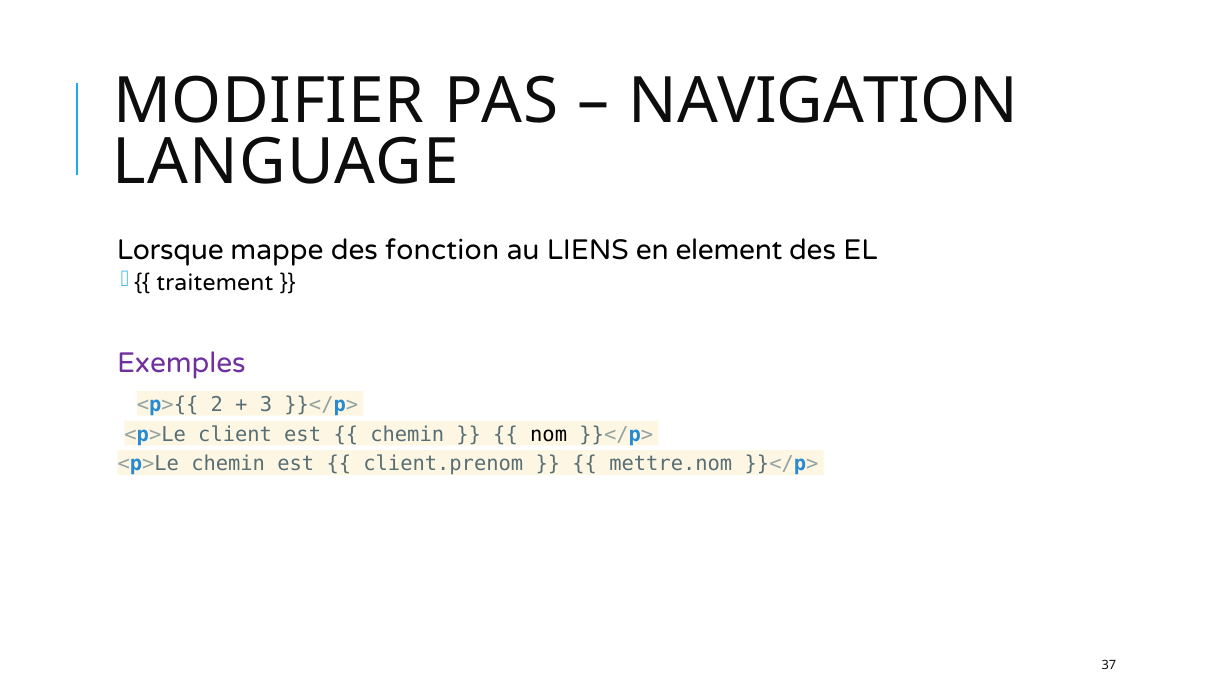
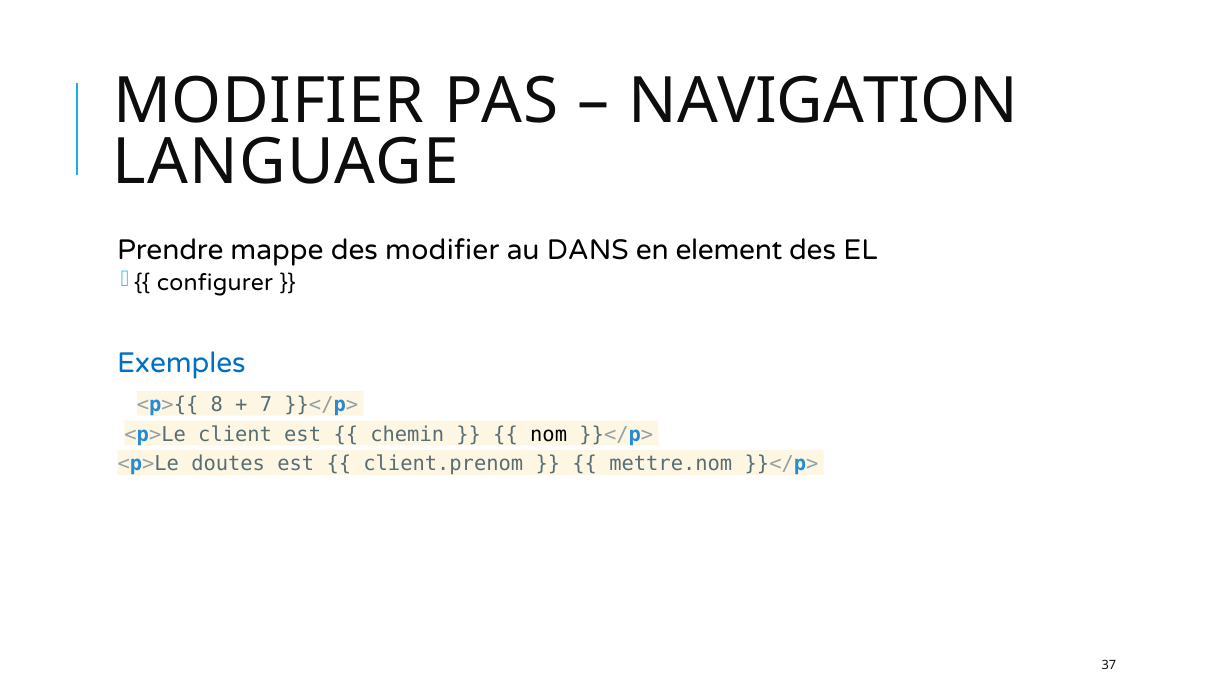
Lorsque: Lorsque -> Prendre
des fonction: fonction -> modifier
LIENS: LIENS -> DANS
traitement: traitement -> configurer
Exemples colour: purple -> blue
2: 2 -> 8
3: 3 -> 7
<p>Le chemin: chemin -> doutes
